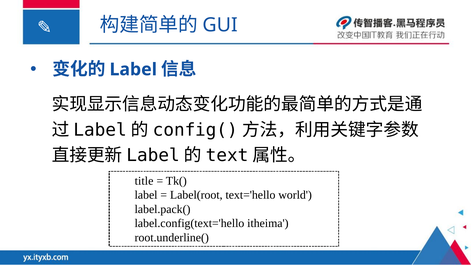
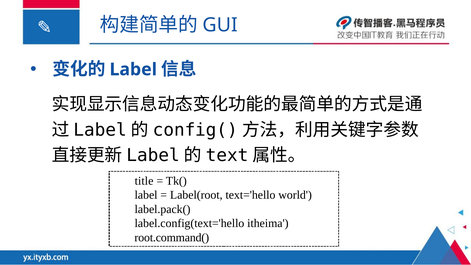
root.underline(: root.underline( -> root.command(
